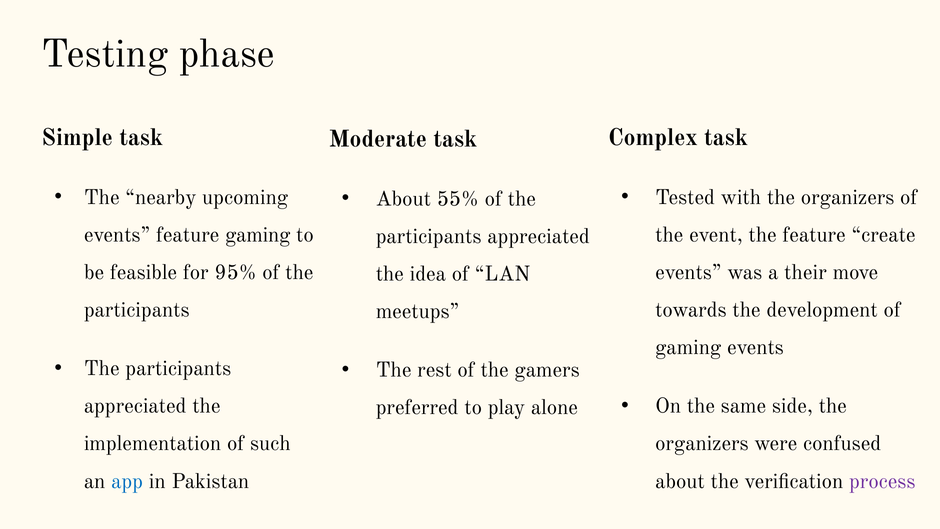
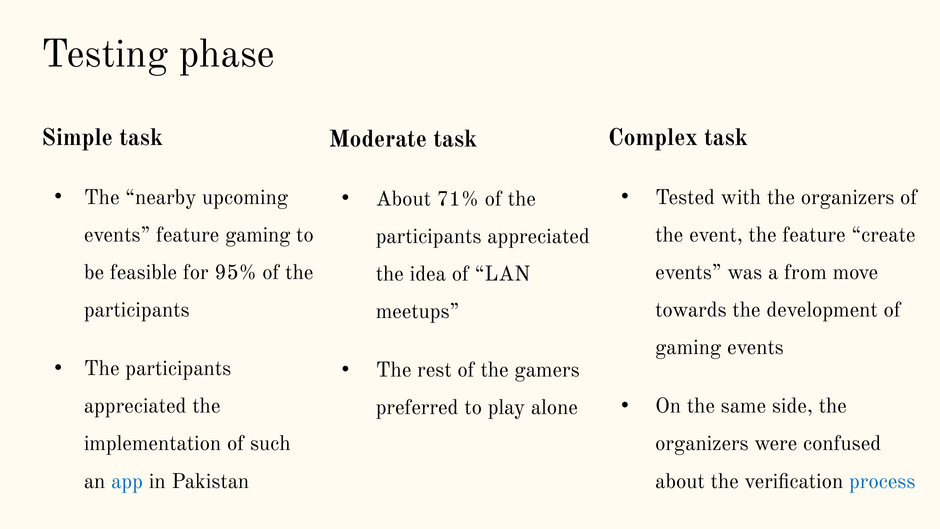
55%: 55% -> 71%
their: their -> from
process colour: purple -> blue
